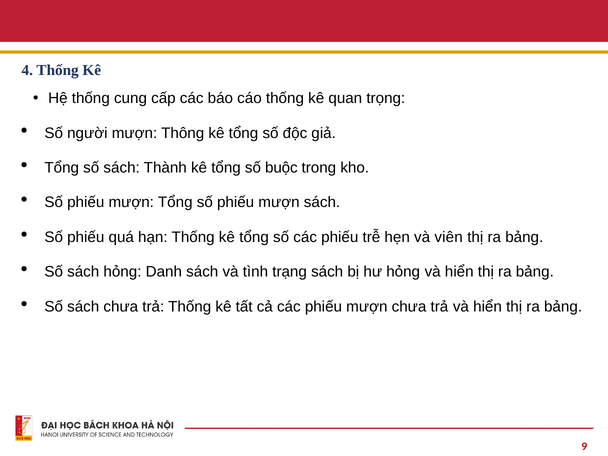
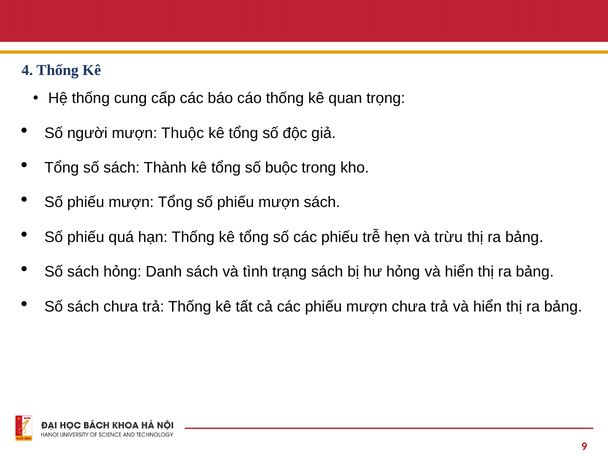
Thông: Thông -> Thuộc
viên: viên -> trừu
